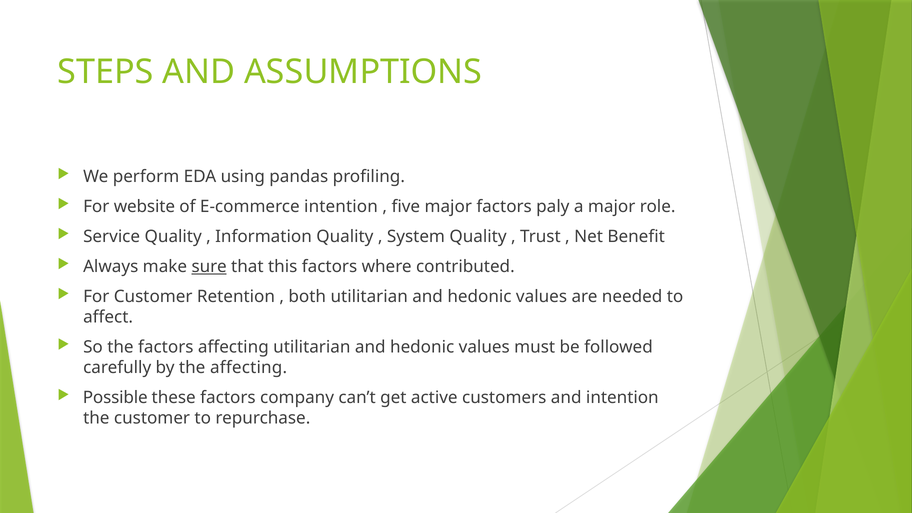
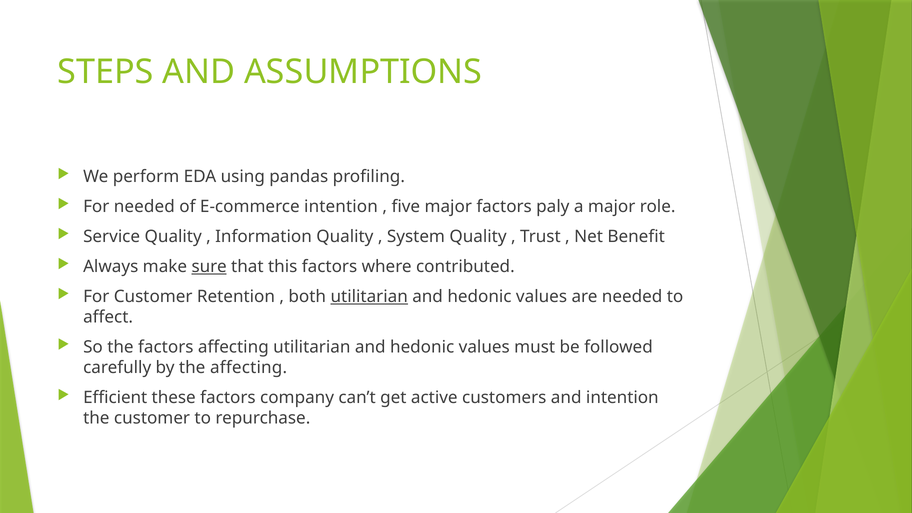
For website: website -> needed
utilitarian at (369, 297) underline: none -> present
Possible: Possible -> Efficient
